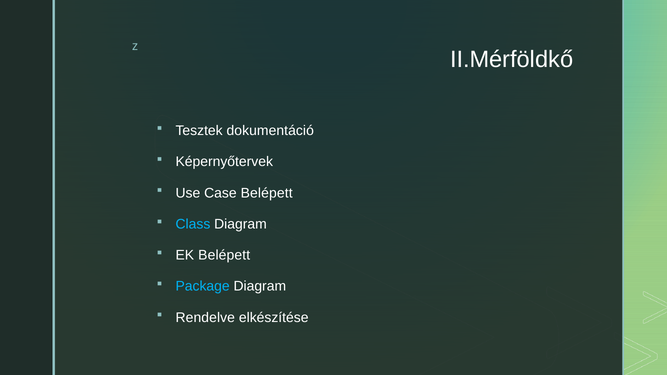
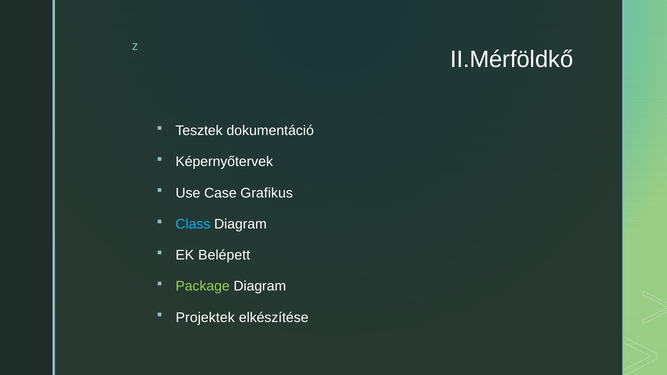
Case Belépett: Belépett -> Grafikus
Package colour: light blue -> light green
Rendelve: Rendelve -> Projektek
